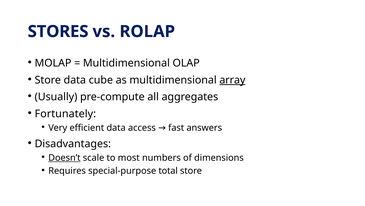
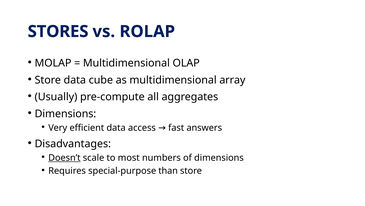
array underline: present -> none
Fortunately at (65, 113): Fortunately -> Dimensions
total: total -> than
